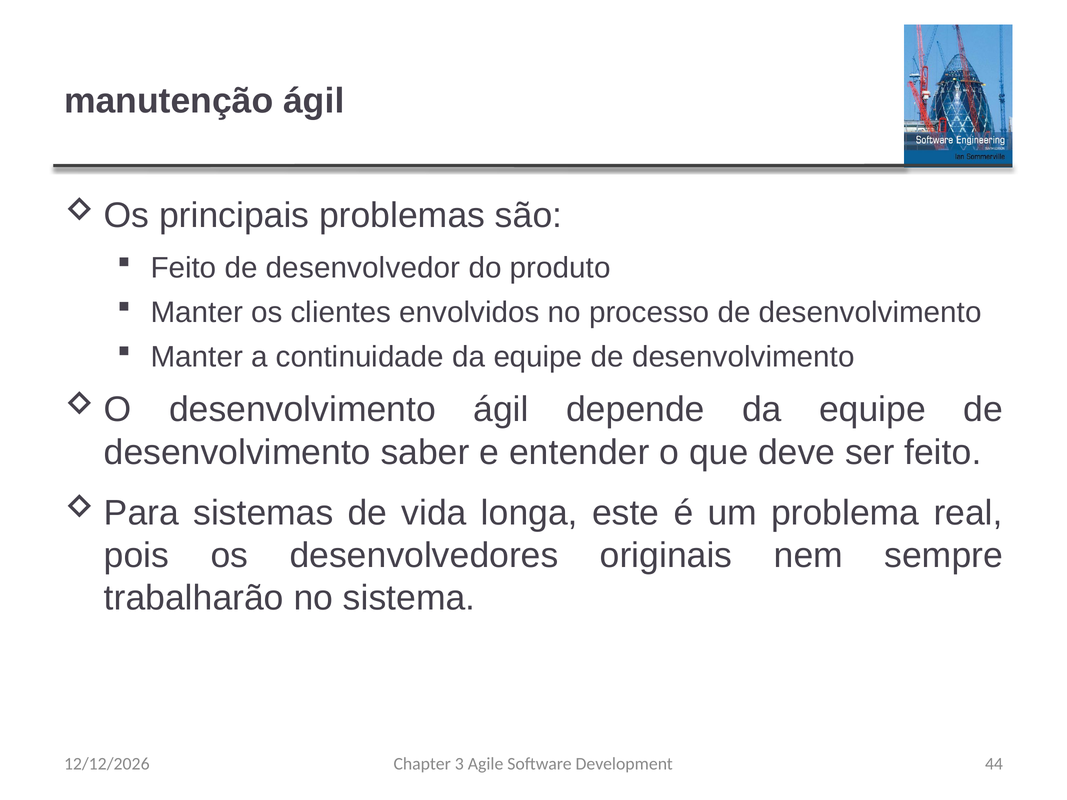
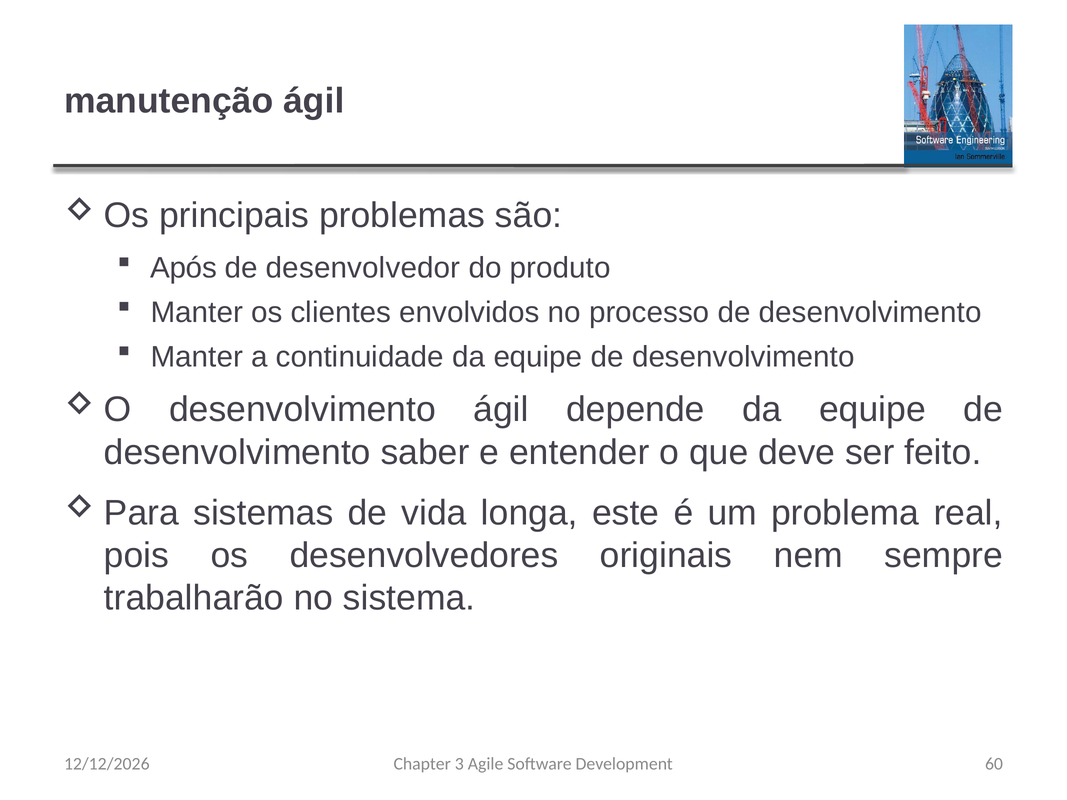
Feito at (183, 268): Feito -> Após
44: 44 -> 60
